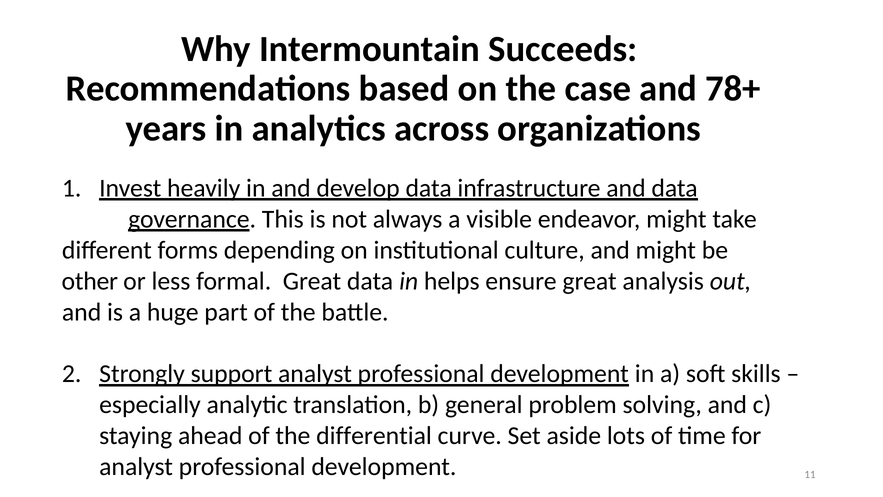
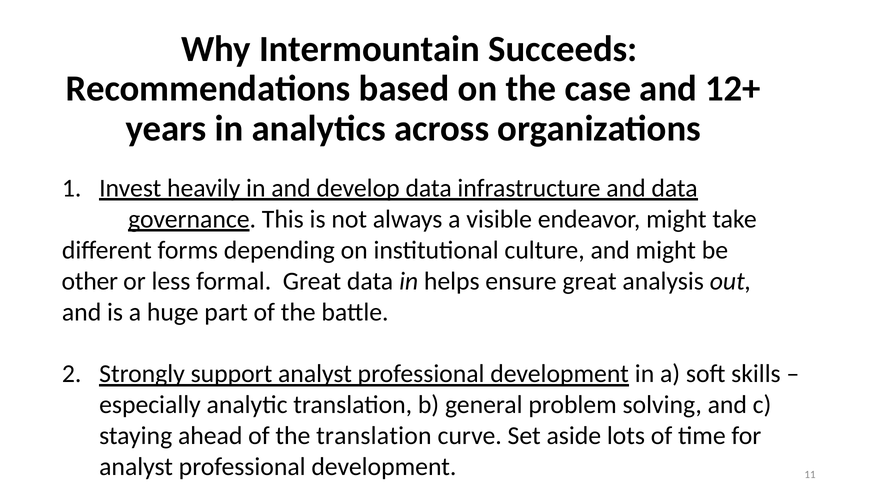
78+: 78+ -> 12+
the differential: differential -> translation
